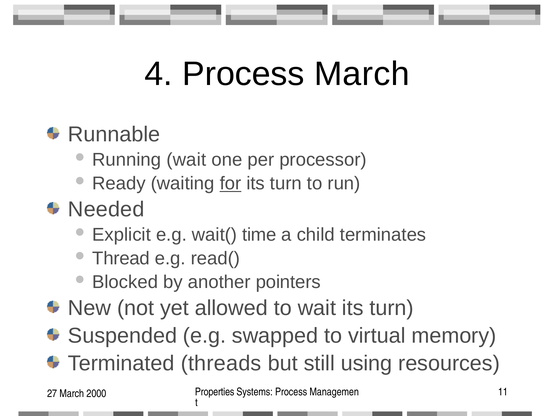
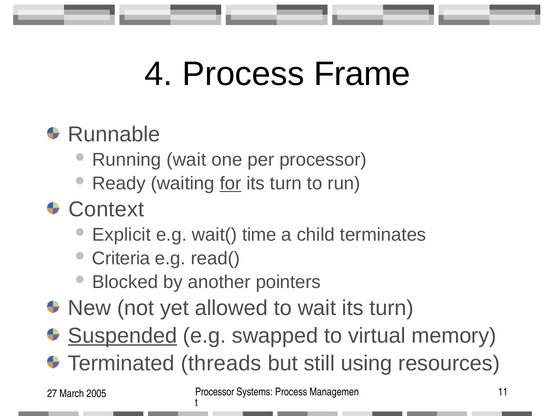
Process March: March -> Frame
Needed: Needed -> Context
Thread: Thread -> Criteria
Suspended underline: none -> present
Properties at (215, 392): Properties -> Processor
2000: 2000 -> 2005
